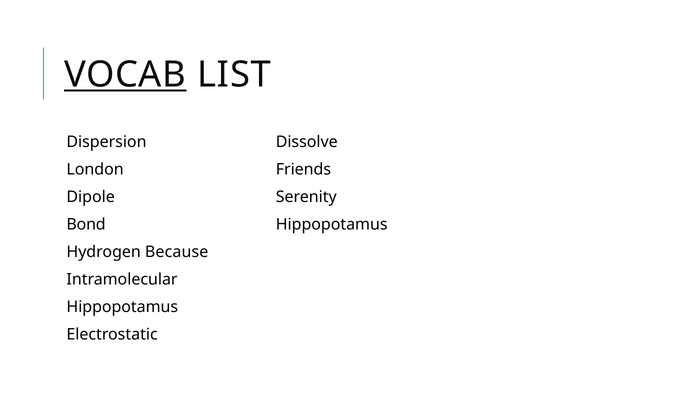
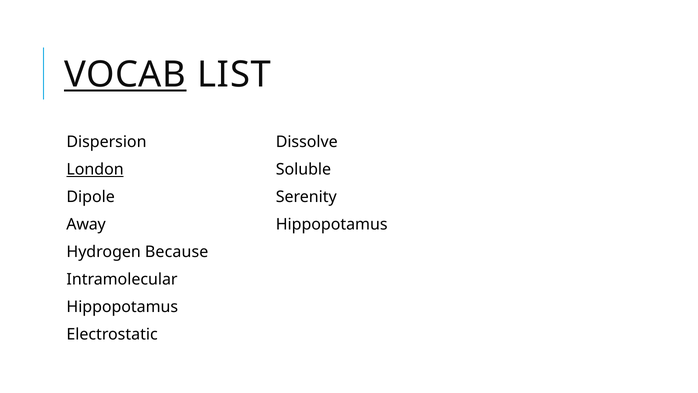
London underline: none -> present
Friends: Friends -> Soluble
Bond: Bond -> Away
